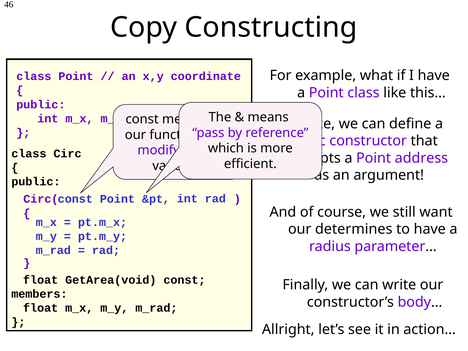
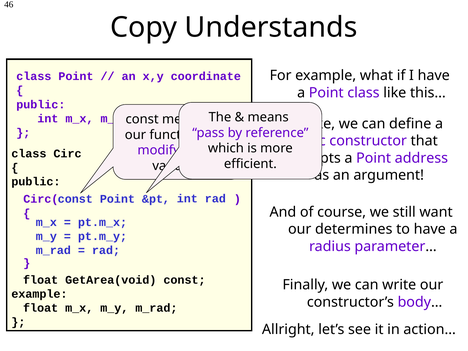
Constructing: Constructing -> Understands
members at (39, 294): members -> example
